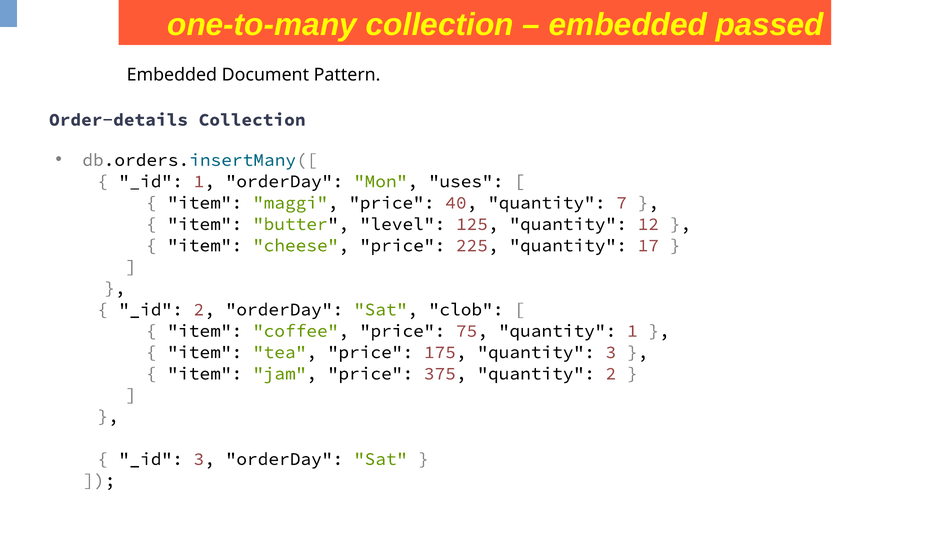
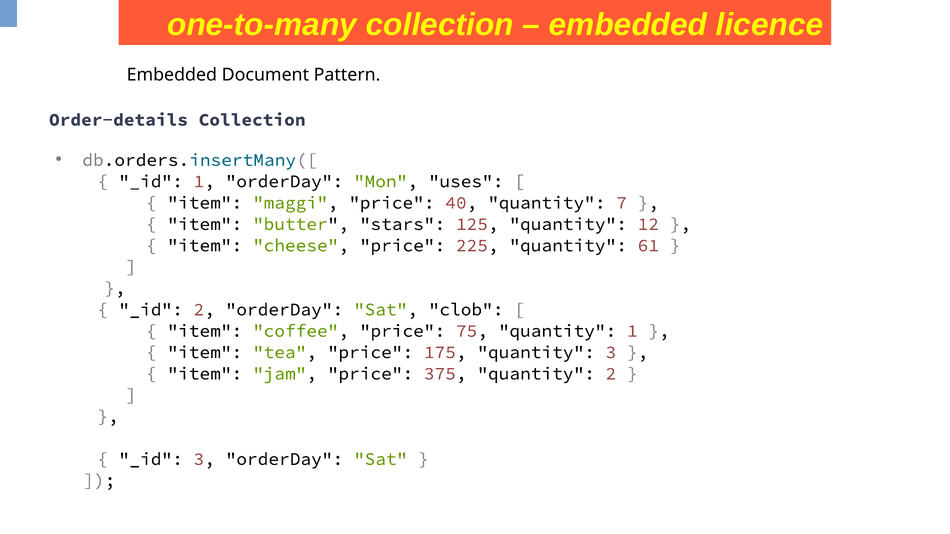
passed: passed -> licence
level: level -> stars
17: 17 -> 61
